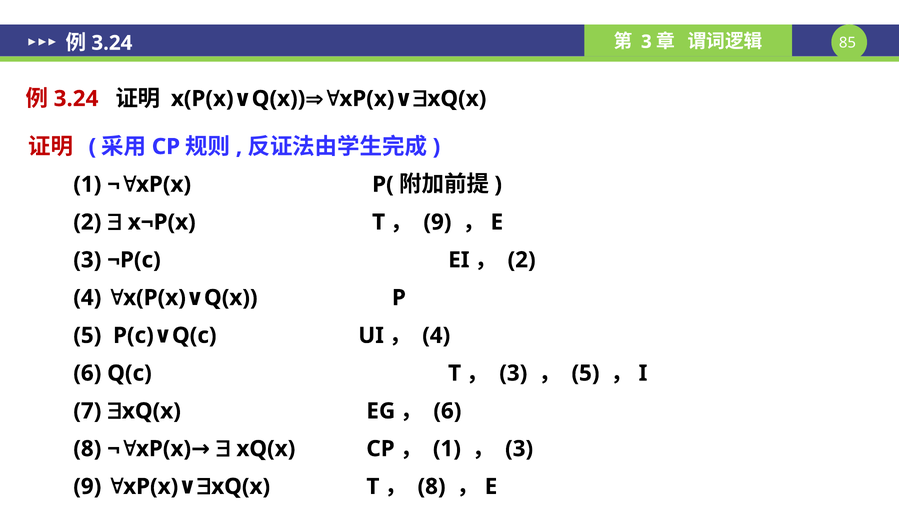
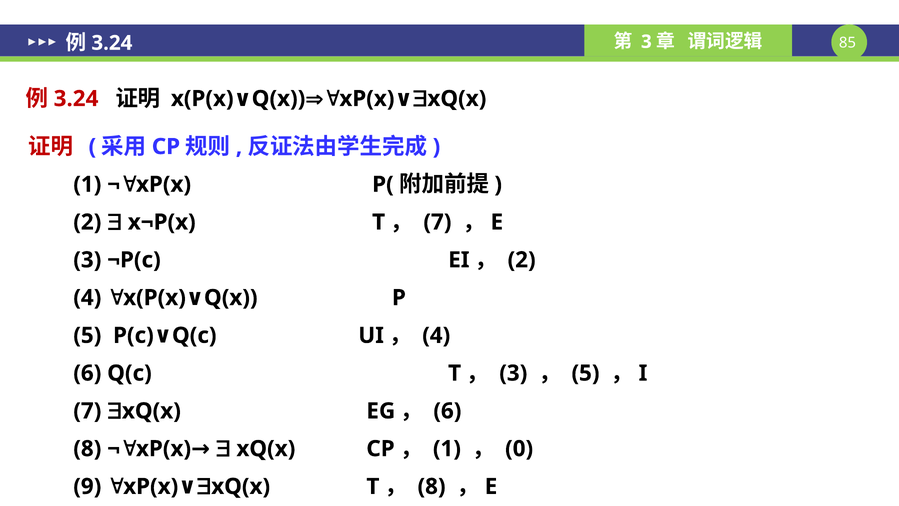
9 at (437, 222): 9 -> 7
3 at (519, 448): 3 -> 0
